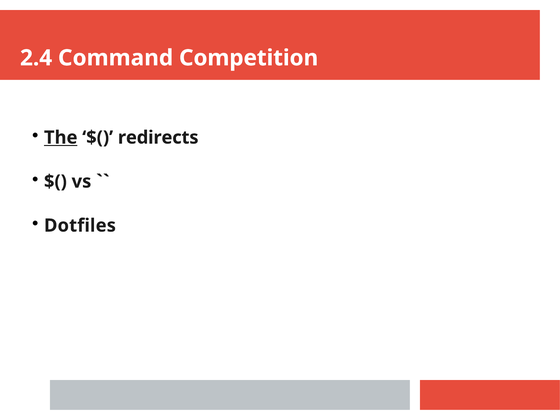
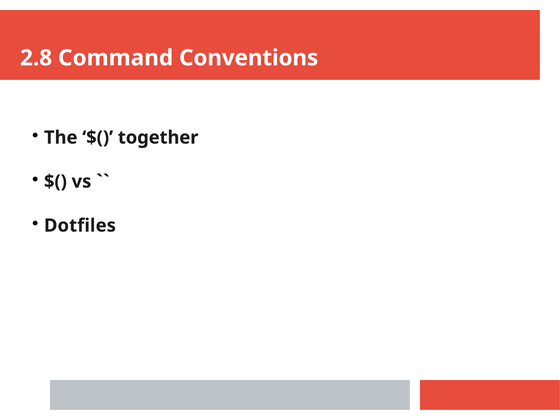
2.4: 2.4 -> 2.8
Competition: Competition -> Conventions
The underline: present -> none
redirects: redirects -> together
